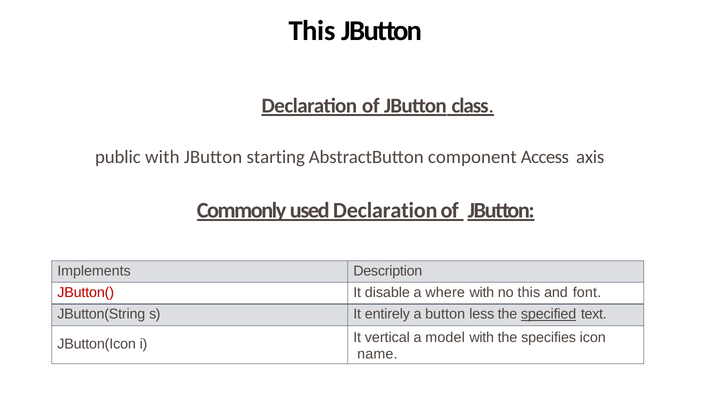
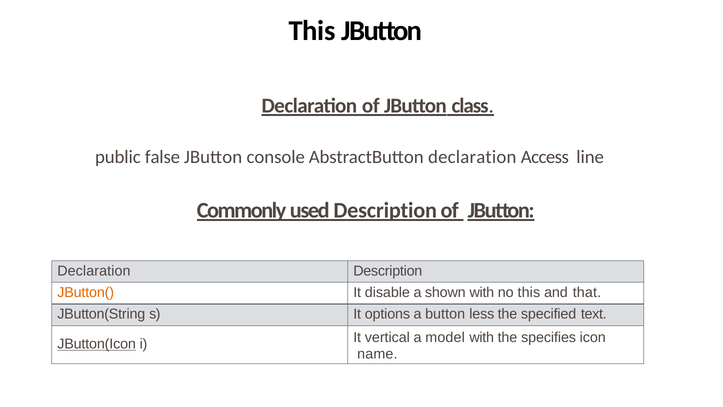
public with: with -> false
starting: starting -> console
AbstractButton component: component -> declaration
axis: axis -> line
used Declaration: Declaration -> Description
Implements at (94, 271): Implements -> Declaration
JButton( colour: red -> orange
where: where -> shown
font: font -> that
entirely: entirely -> options
specified underline: present -> none
JButton(Icon underline: none -> present
